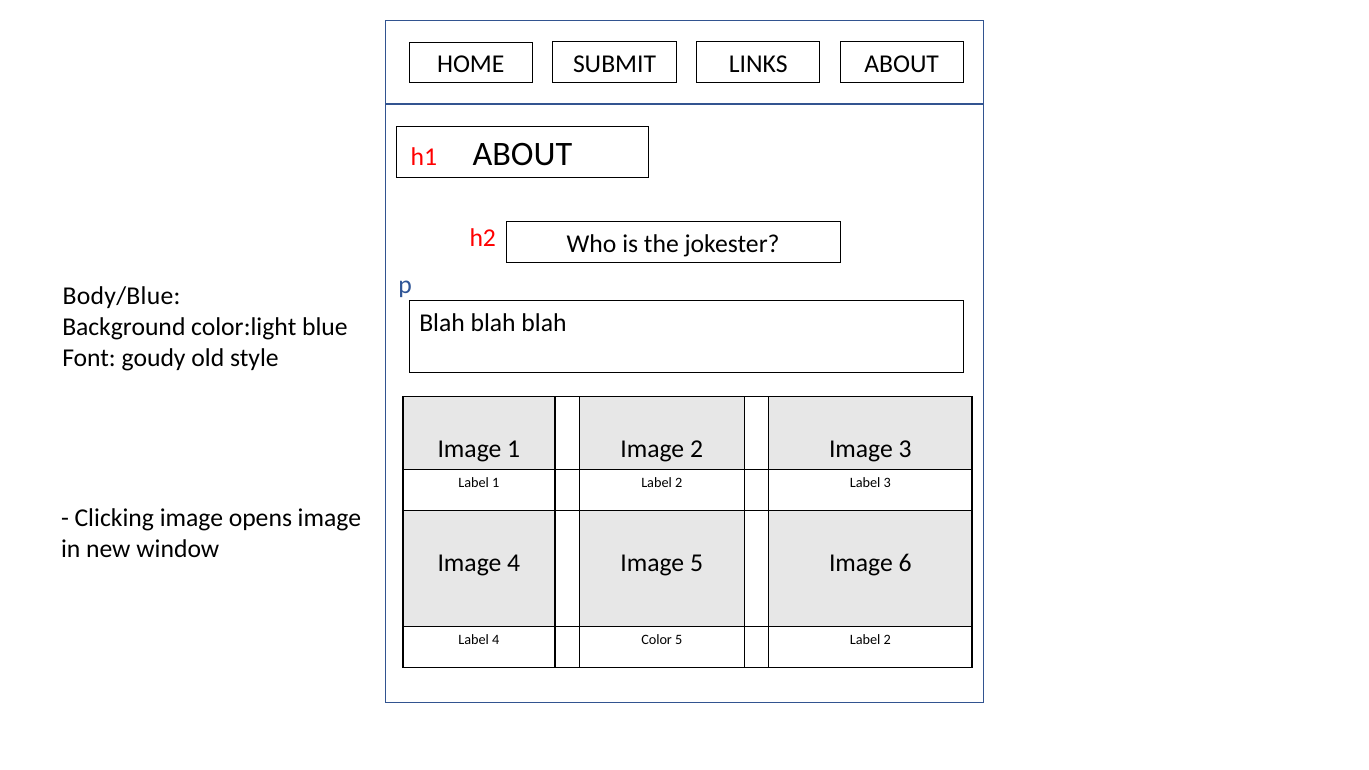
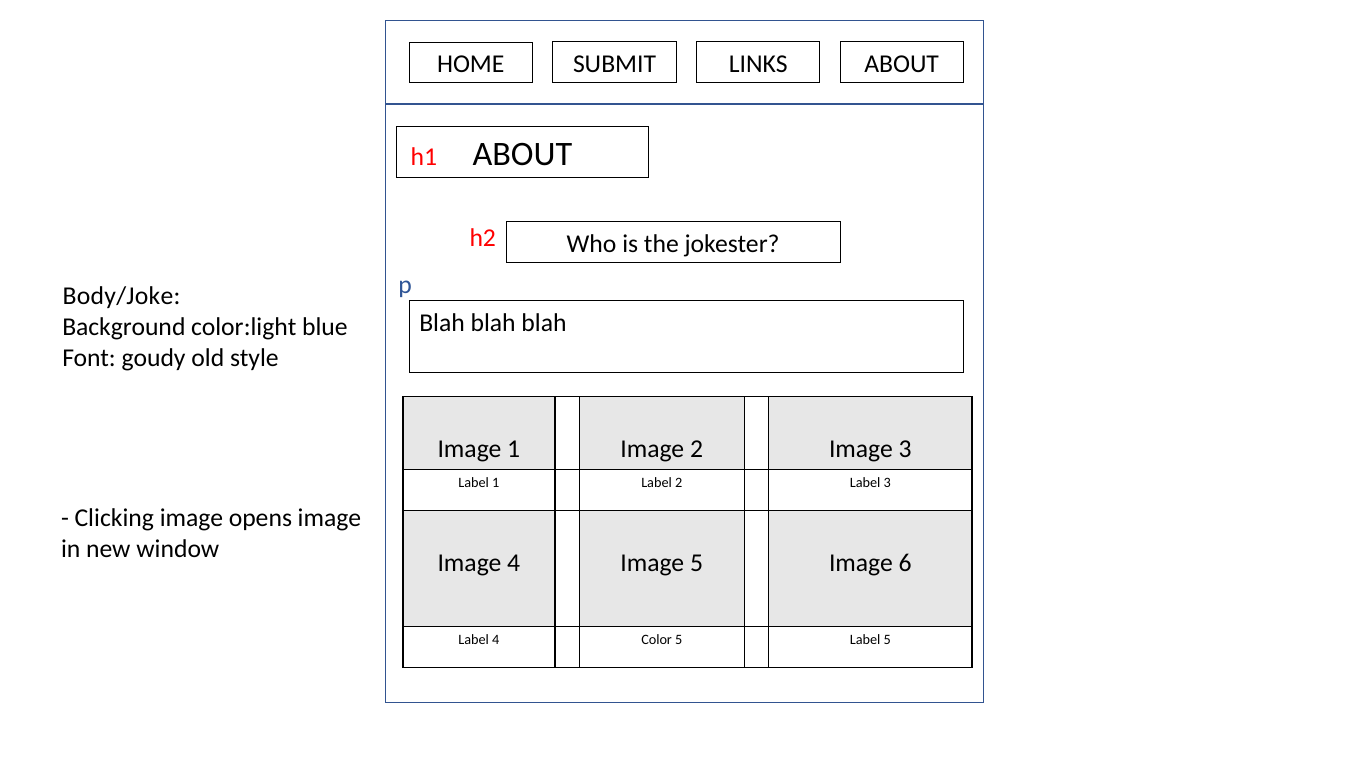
Body/Blue: Body/Blue -> Body/Joke
5 Label 2: 2 -> 5
